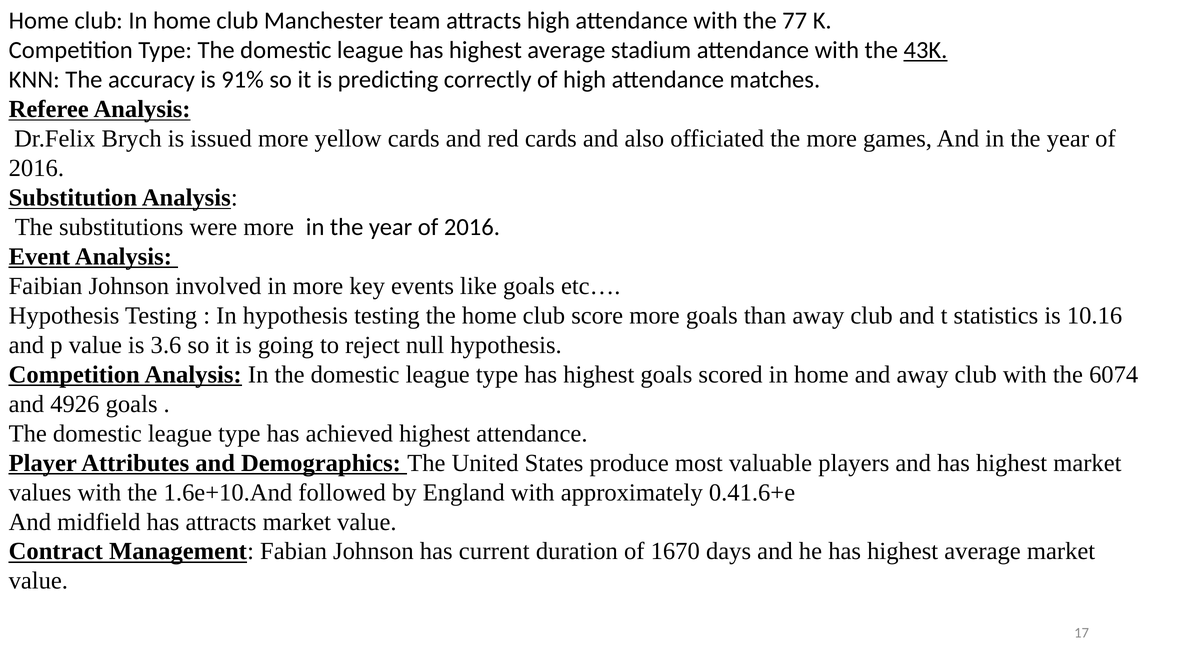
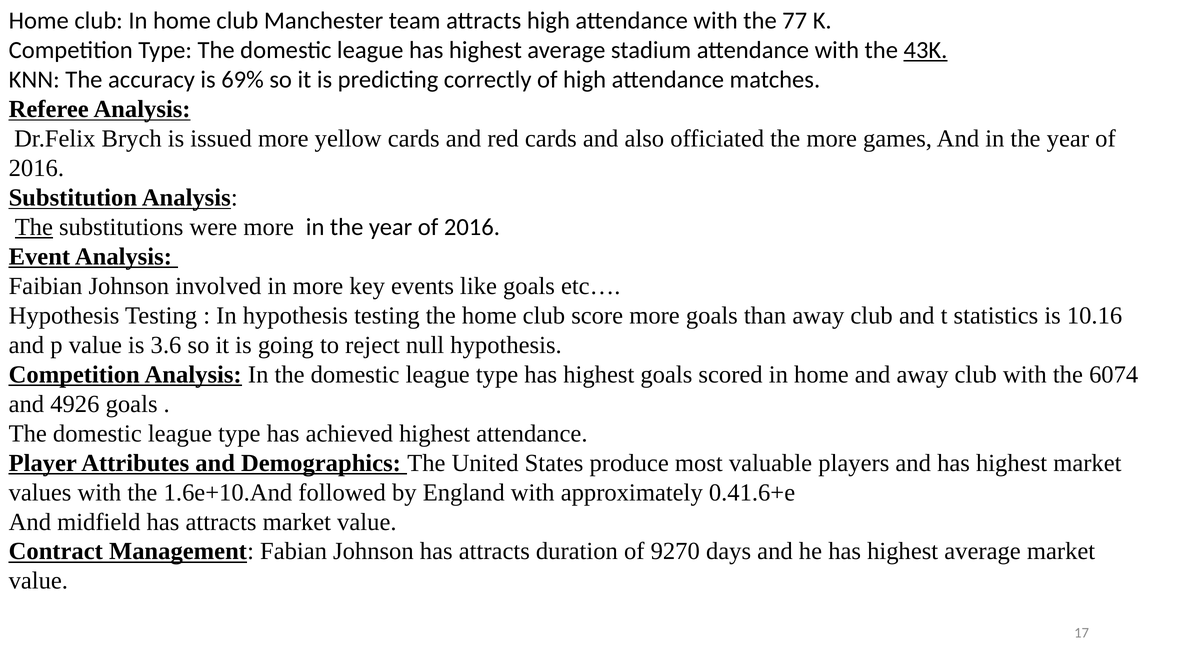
91%: 91% -> 69%
The at (34, 227) underline: none -> present
Johnson has current: current -> attracts
1670: 1670 -> 9270
